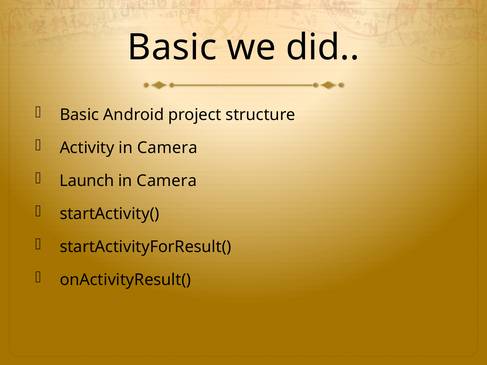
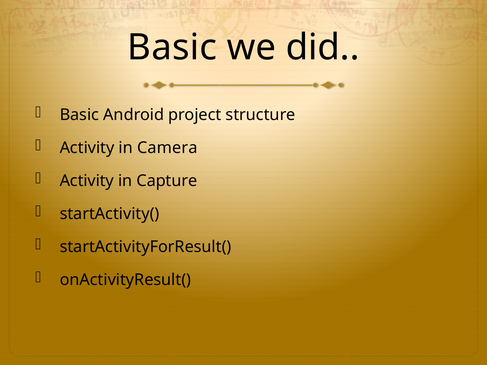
Launch at (87, 181): Launch -> Activity
Camera at (167, 181): Camera -> Capture
